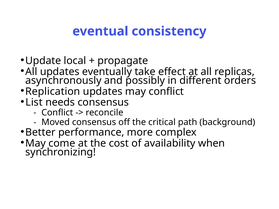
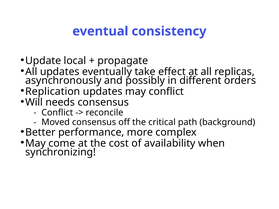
List: List -> Will
